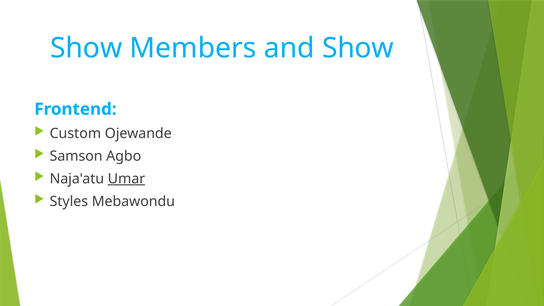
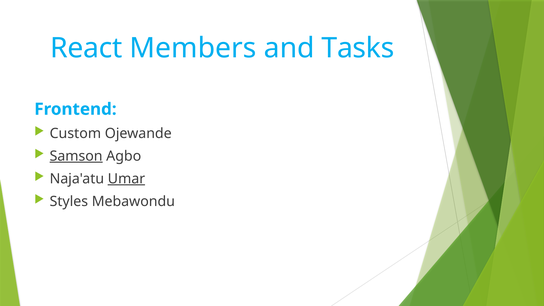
Show at (86, 48): Show -> React
and Show: Show -> Tasks
Samson underline: none -> present
